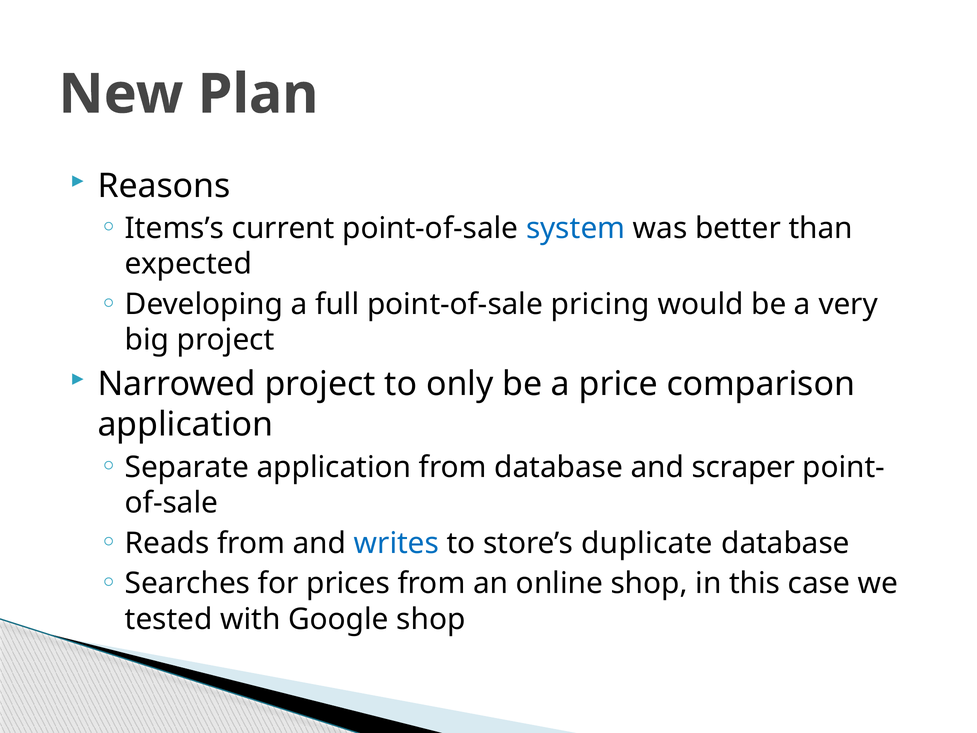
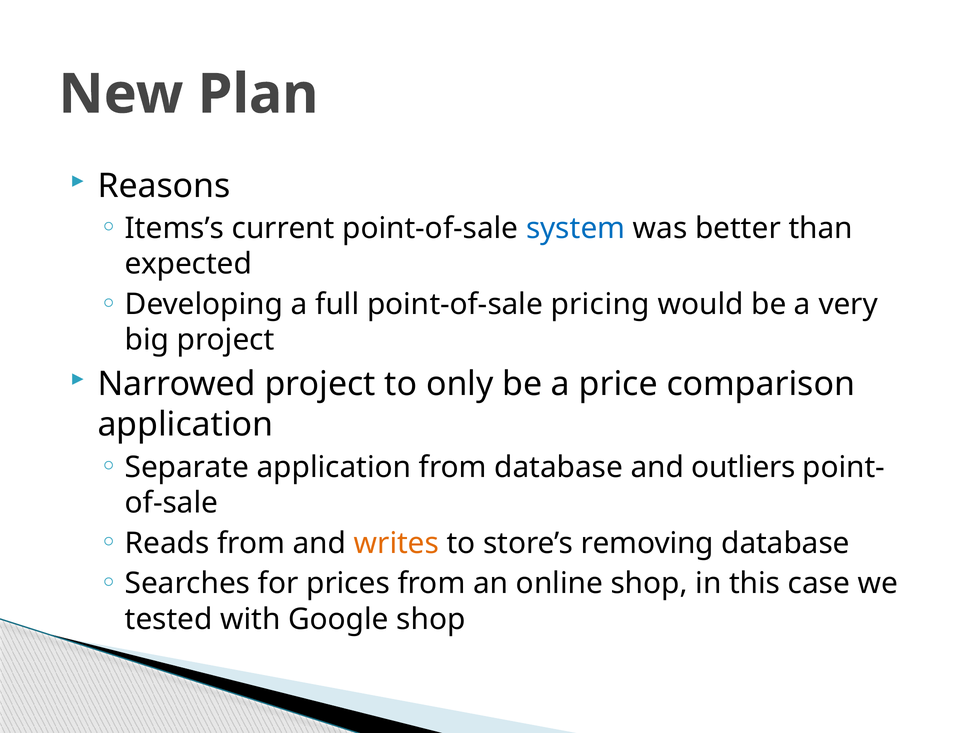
scraper: scraper -> outliers
writes colour: blue -> orange
duplicate: duplicate -> removing
